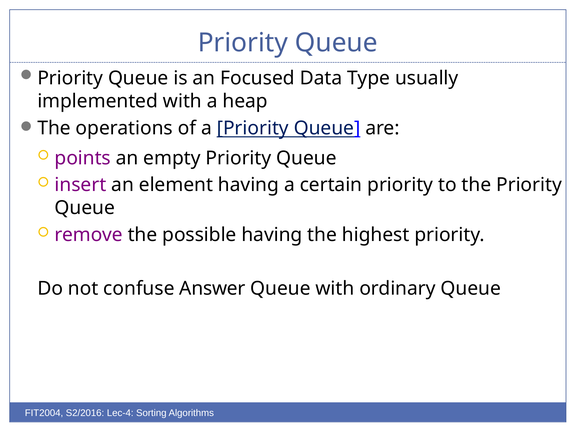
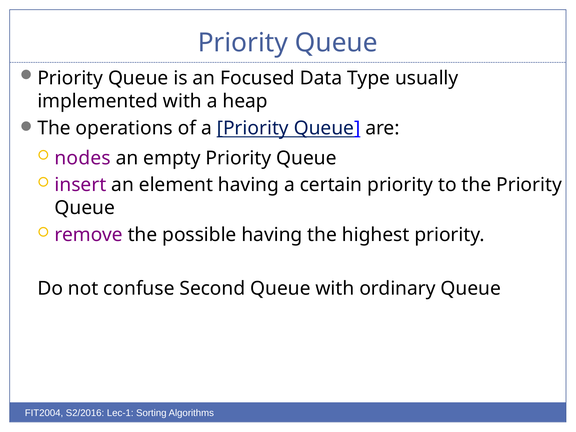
points: points -> nodes
Answer: Answer -> Second
Lec-4: Lec-4 -> Lec-1
